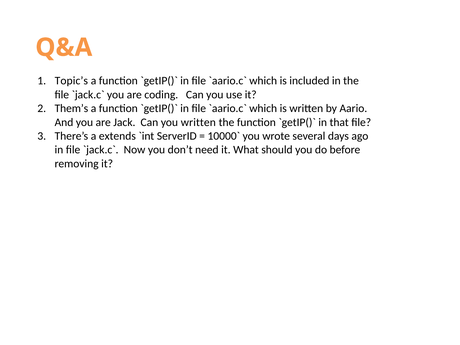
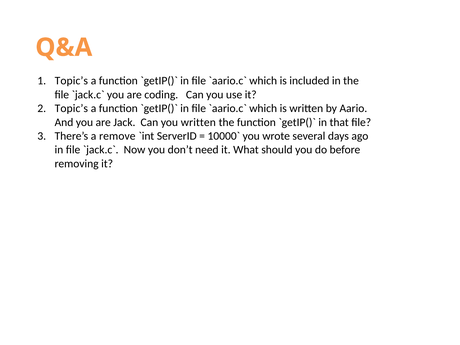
Them’s at (71, 108): Them’s -> Topic’s
extends: extends -> remove
